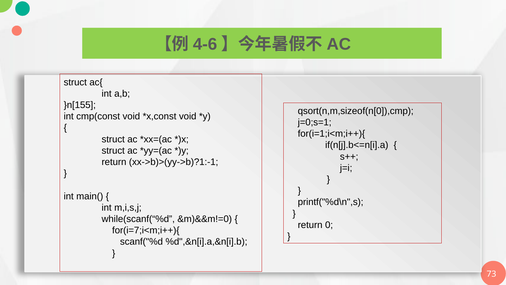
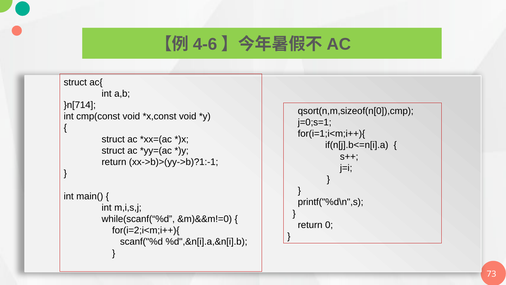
}n[155: }n[155 -> }n[714
for(i=7;i<m;i++){: for(i=7;i<m;i++){ -> for(i=2;i<m;i++){
